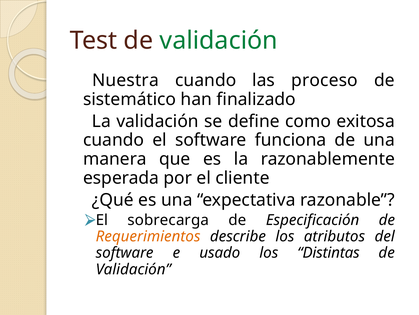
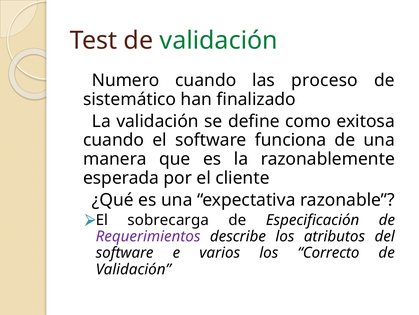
Nuestra: Nuestra -> Numero
Requerimientos colour: orange -> purple
usado: usado -> varios
Distintas: Distintas -> Correcto
